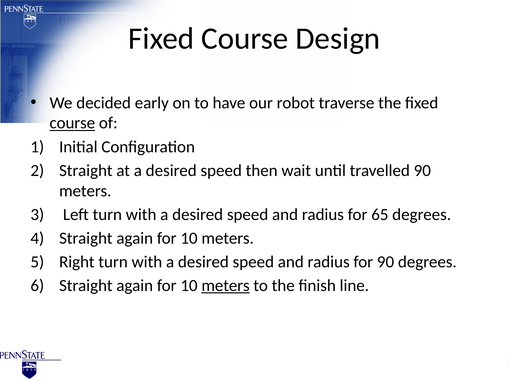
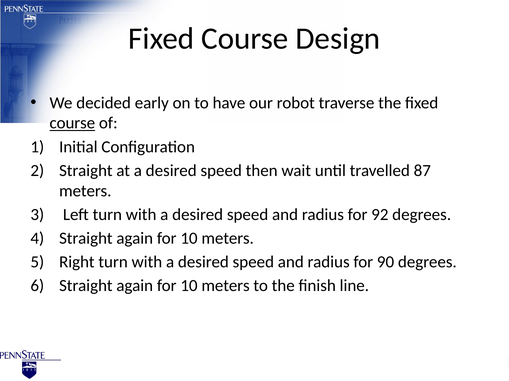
travelled 90: 90 -> 87
65: 65 -> 92
meters at (226, 286) underline: present -> none
